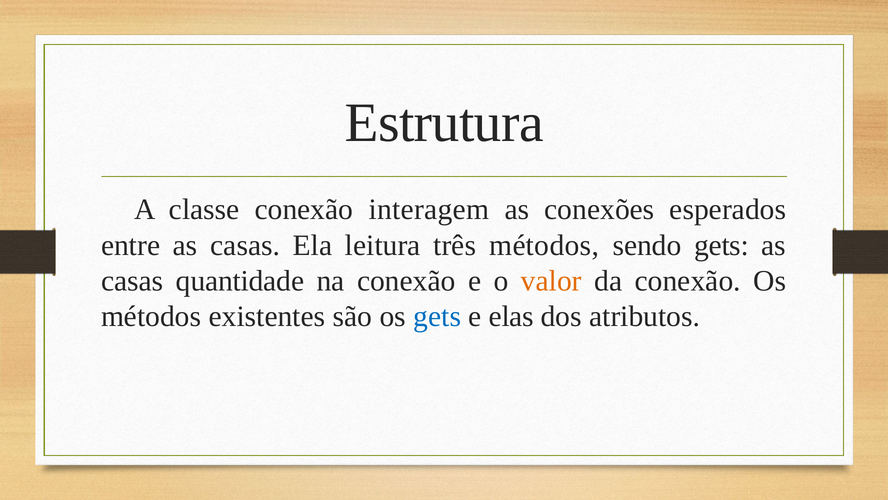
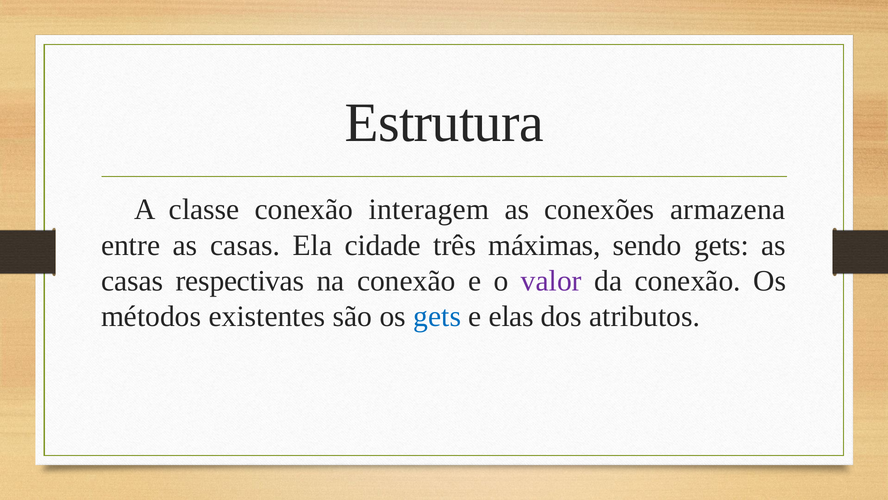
esperados: esperados -> armazena
leitura: leitura -> cidade
três métodos: métodos -> máximas
quantidade: quantidade -> respectivas
valor colour: orange -> purple
